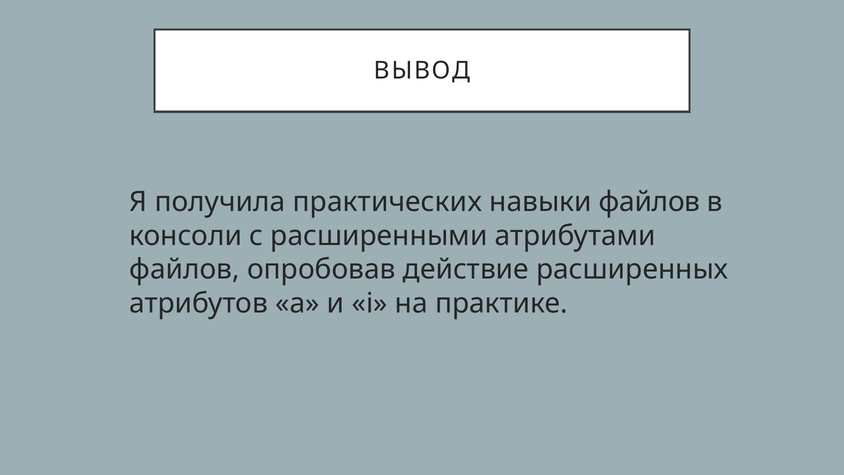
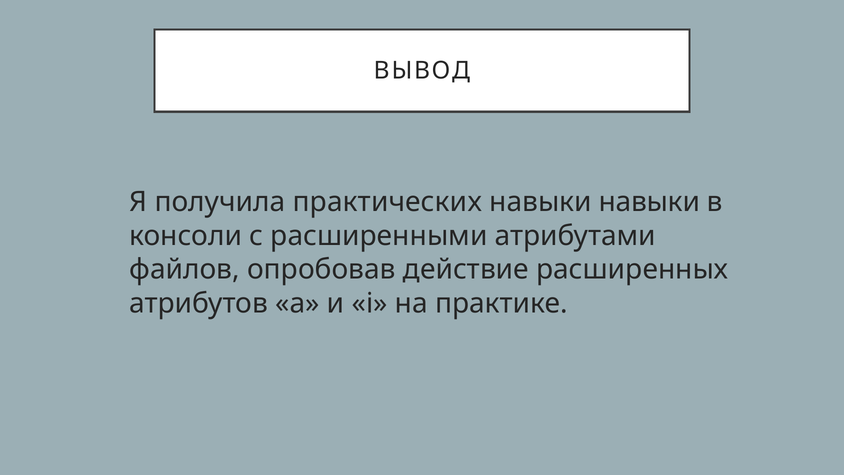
навыки файлов: файлов -> навыки
